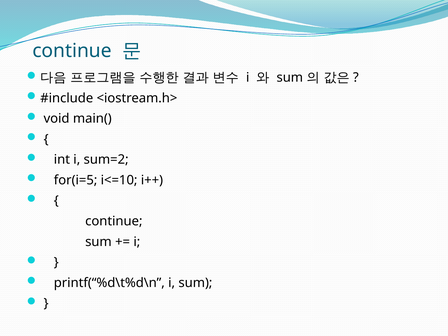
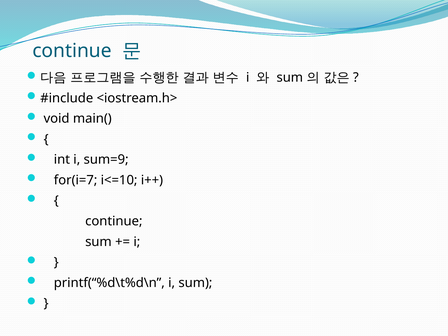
sum=2: sum=2 -> sum=9
for(i=5: for(i=5 -> for(i=7
